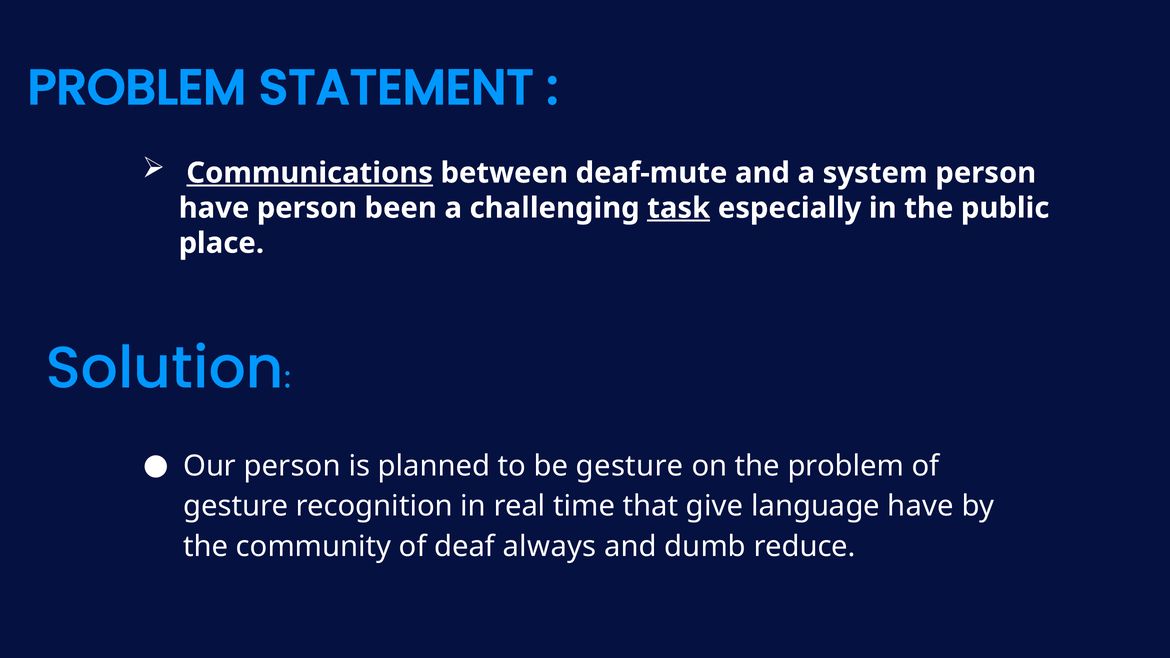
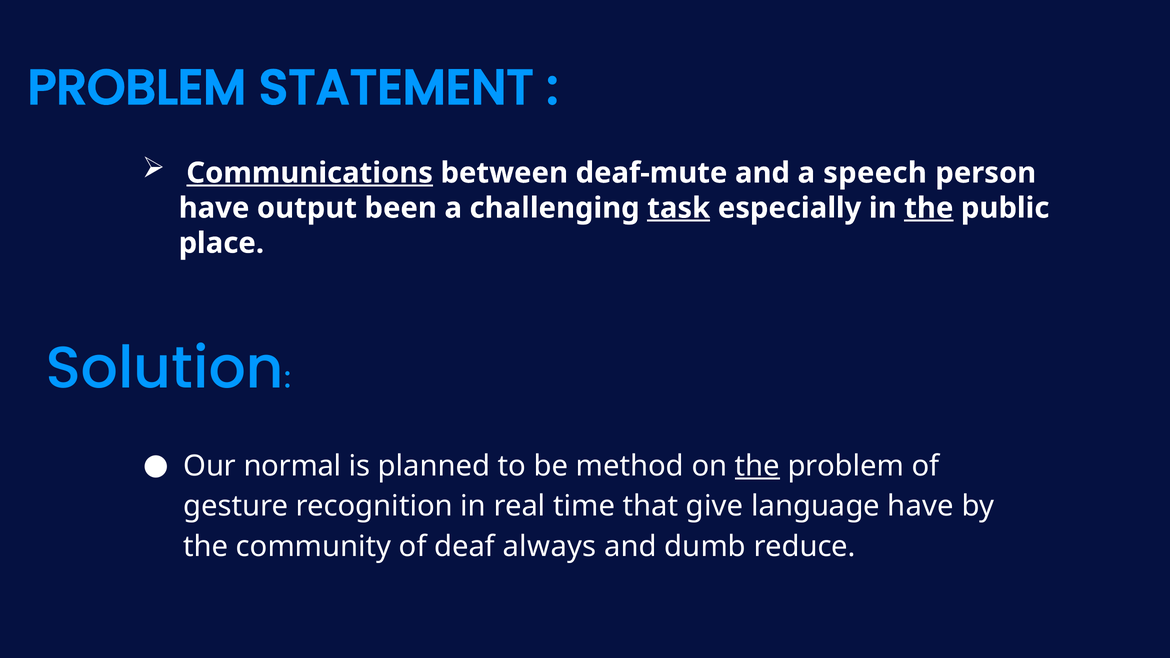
system: system -> speech
have person: person -> output
the at (929, 208) underline: none -> present
Our person: person -> normal
be gesture: gesture -> method
the at (757, 466) underline: none -> present
